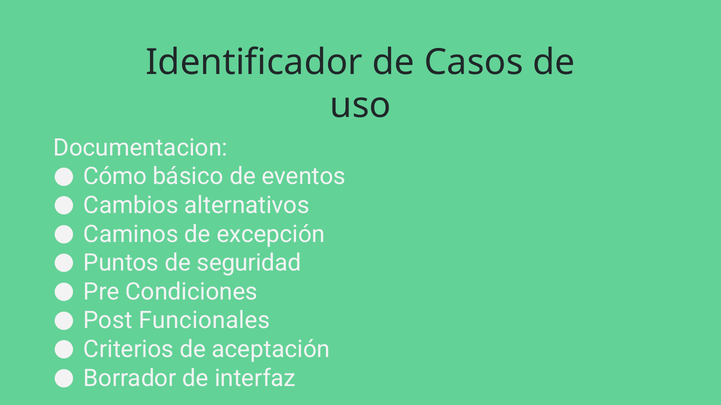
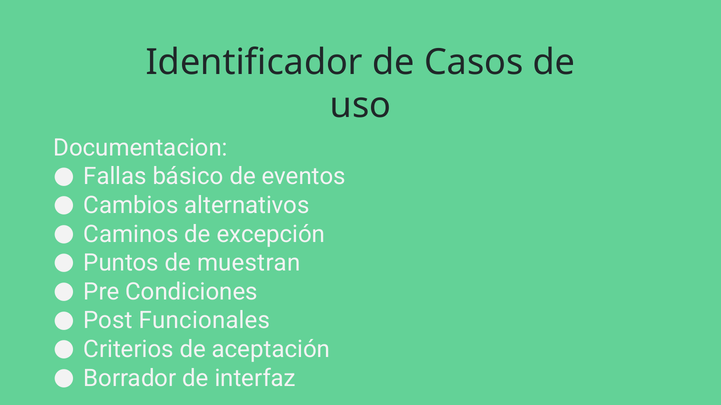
Cómo: Cómo -> Fallas
seguridad: seguridad -> muestran
